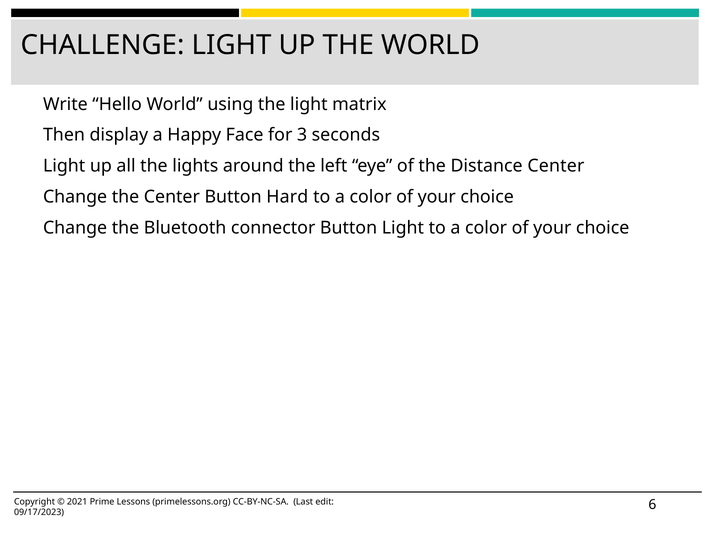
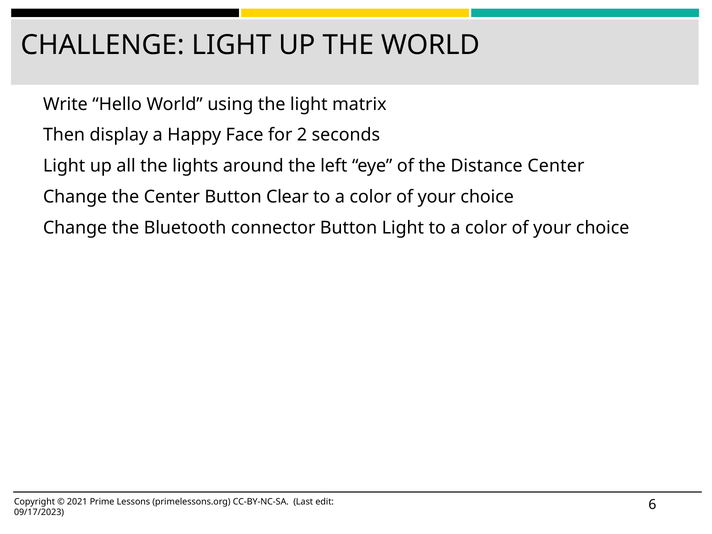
3: 3 -> 2
Hard: Hard -> Clear
